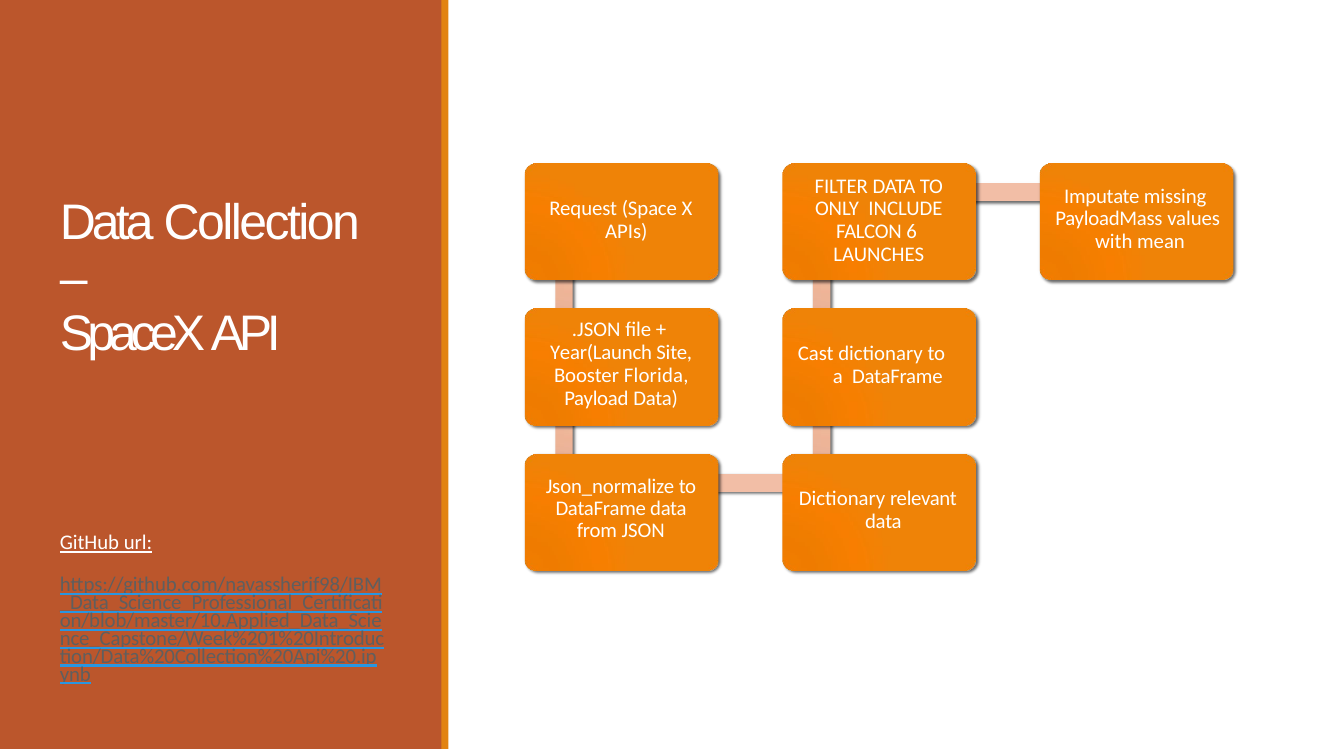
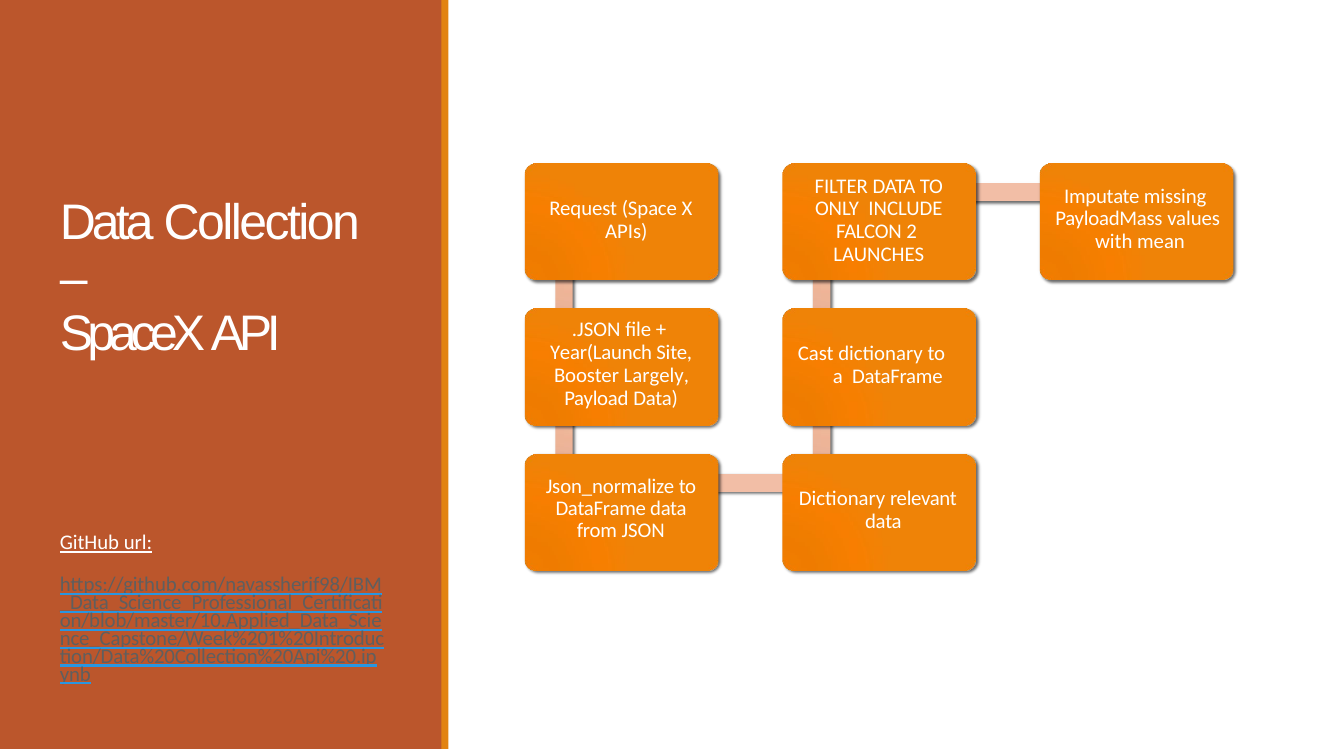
6: 6 -> 2
Florida: Florida -> Largely
